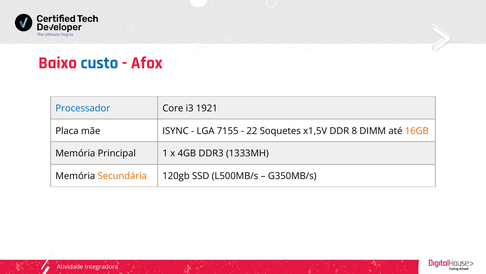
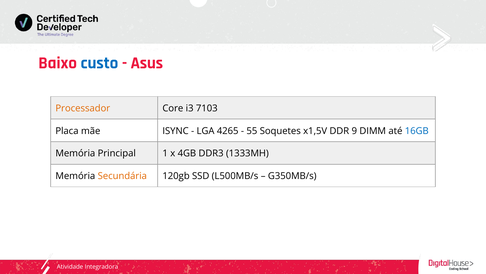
Afox: Afox -> Asus
Processador colour: blue -> orange
1921: 1921 -> 7103
7155: 7155 -> 4265
22: 22 -> 55
8: 8 -> 9
16GB colour: orange -> blue
